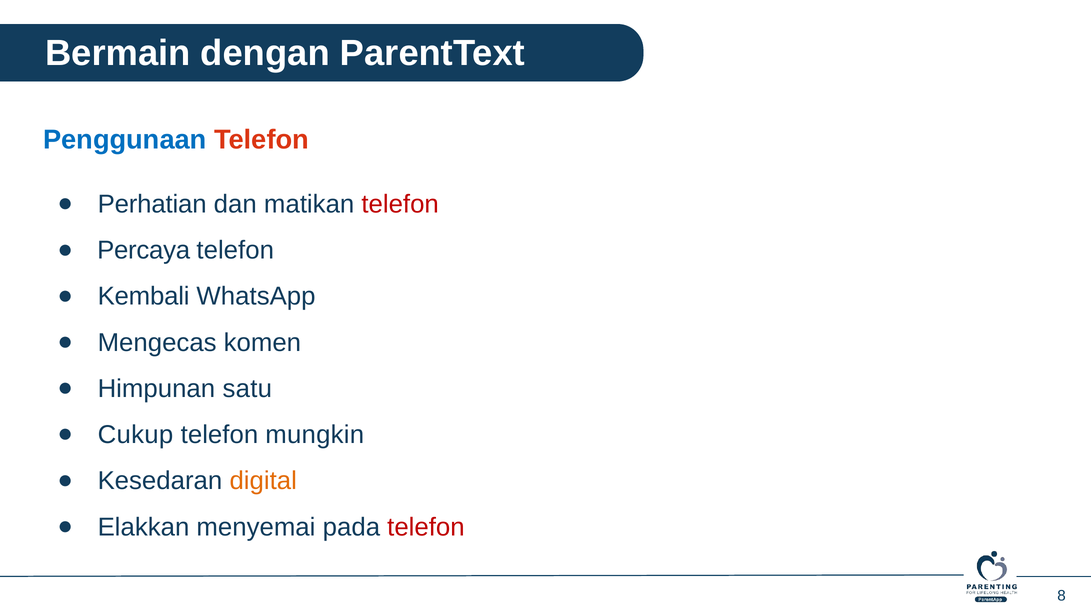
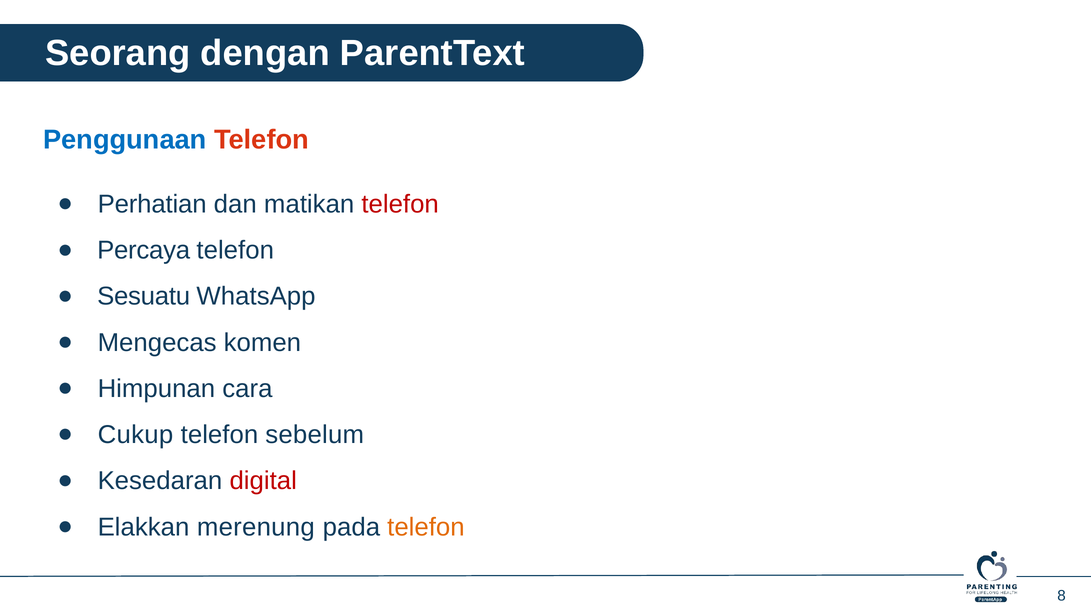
Bermain: Bermain -> Seorang
Kembali: Kembali -> Sesuatu
satu: satu -> cara
mungkin: mungkin -> sebelum
digital colour: orange -> red
menyemai: menyemai -> merenung
telefon at (426, 527) colour: red -> orange
